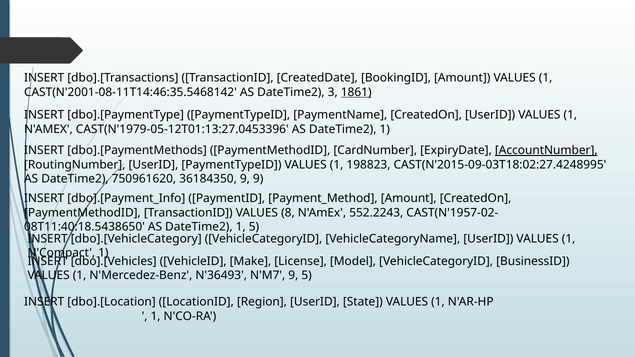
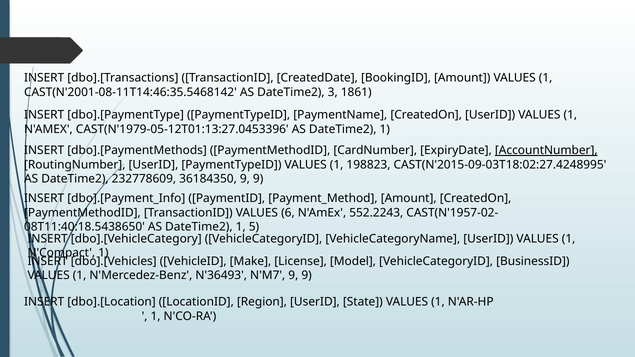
1861 underline: present -> none
750961620: 750961620 -> 232778609
8: 8 -> 6
N'M7 9 5: 5 -> 9
